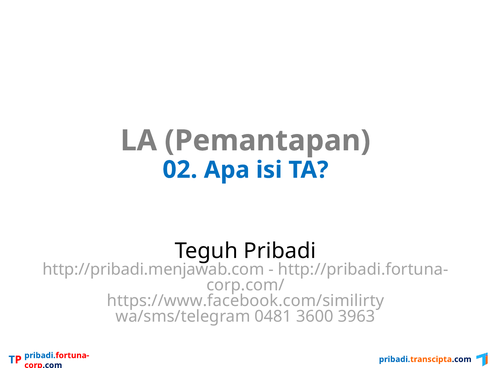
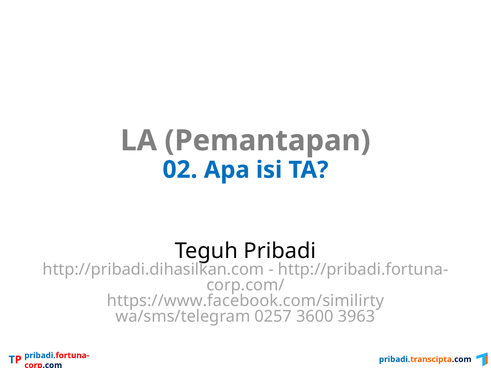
http://pribadi.menjawab.com: http://pribadi.menjawab.com -> http://pribadi.dihasilkan.com
0481: 0481 -> 0257
